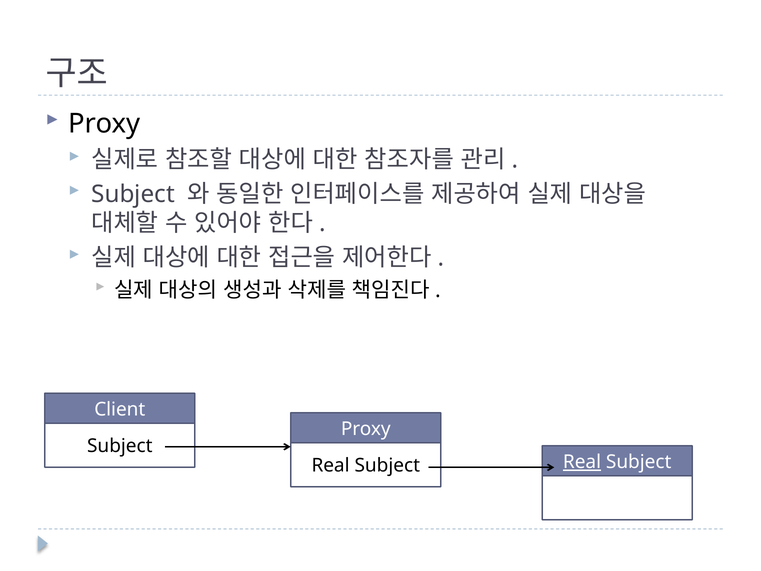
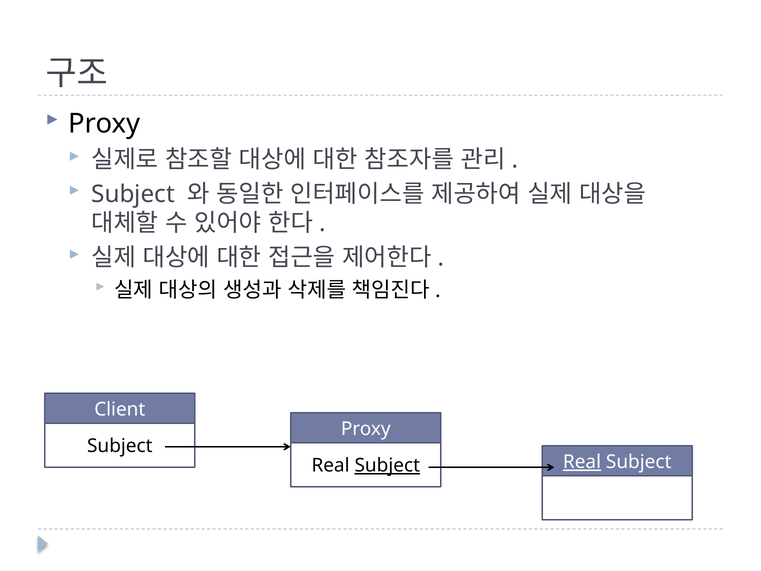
Subject at (387, 465) underline: none -> present
